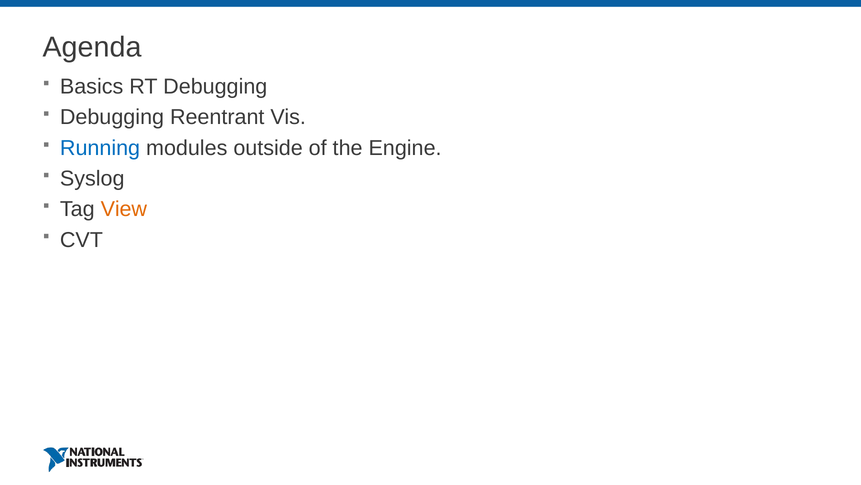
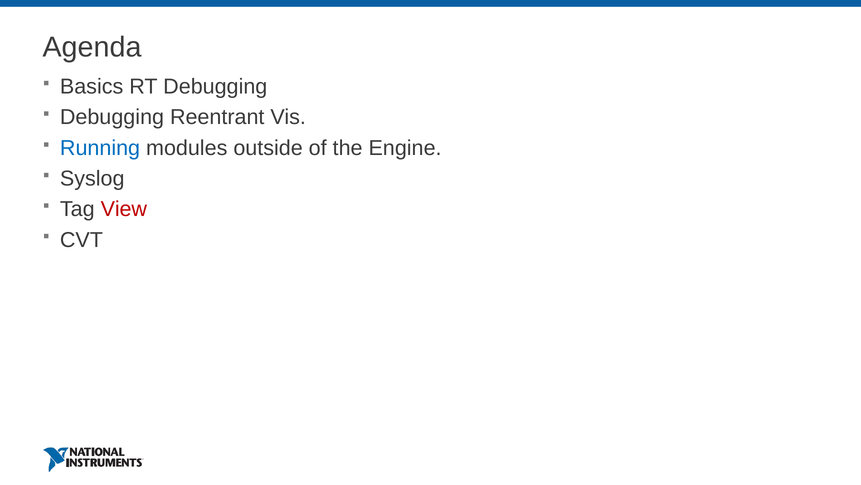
View colour: orange -> red
